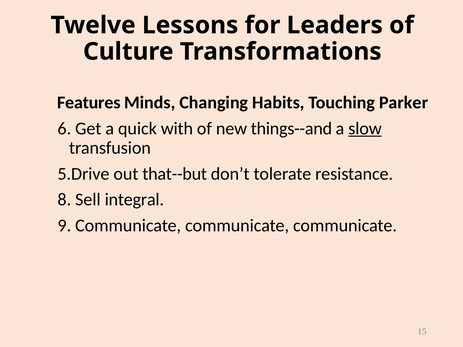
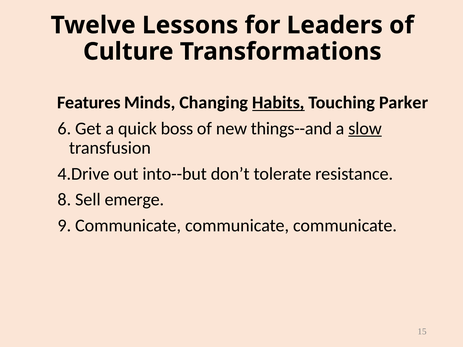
Habits underline: none -> present
with: with -> boss
5.Drive: 5.Drive -> 4.Drive
that--but: that--but -> into--but
integral: integral -> emerge
